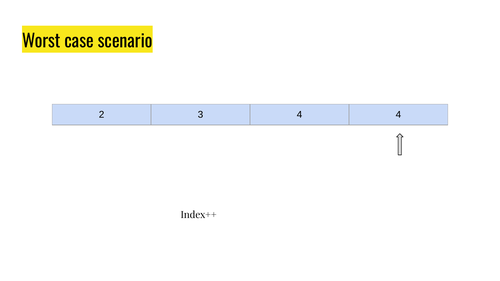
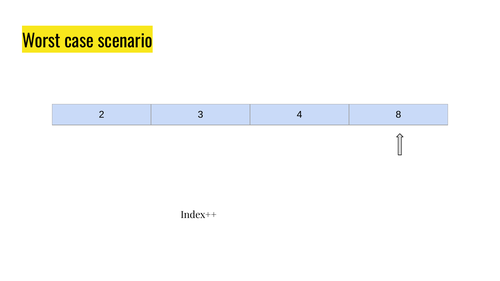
4 4: 4 -> 8
